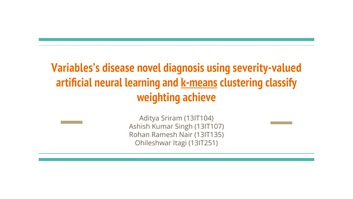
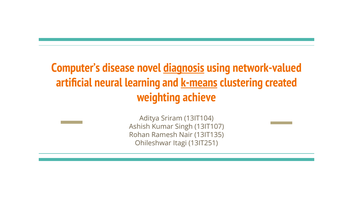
Variables’s: Variables’s -> Computer’s
diagnosis underline: none -> present
severity-valued: severity-valued -> network-valued
classify: classify -> created
